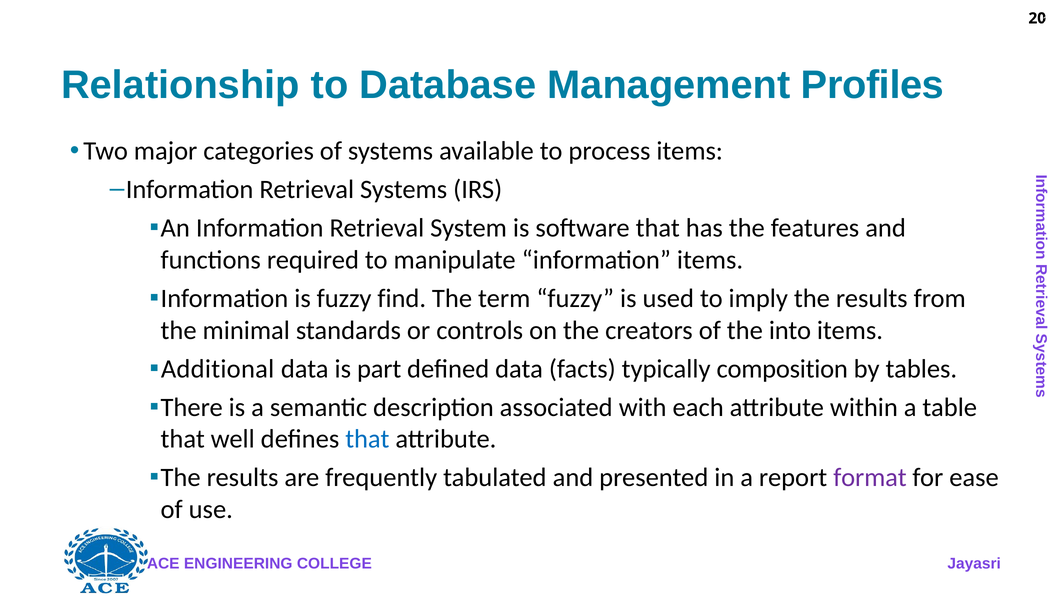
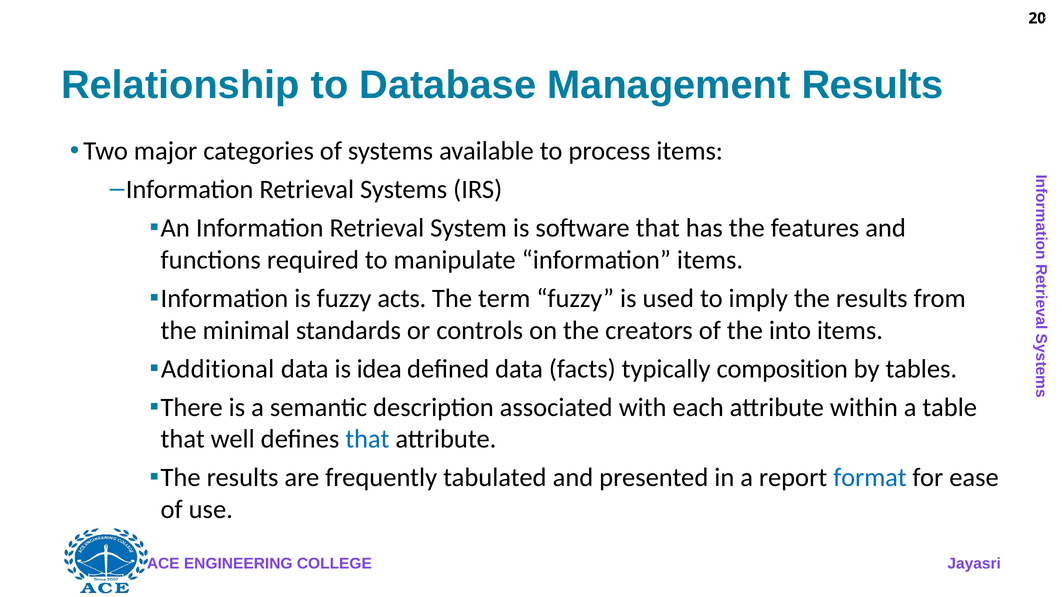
Management Profiles: Profiles -> Results
find: find -> acts
part: part -> idea
format colour: purple -> blue
